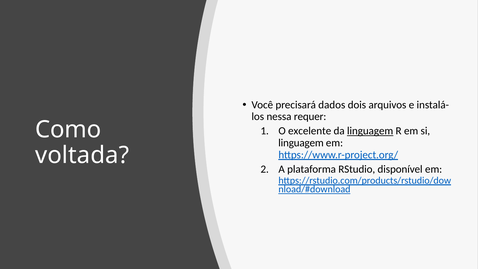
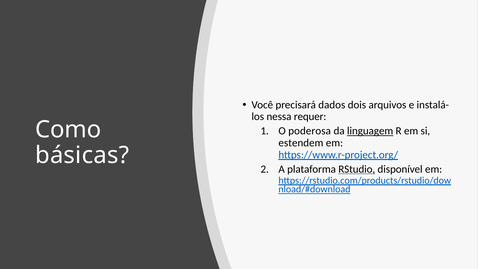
excelente: excelente -> poderosa
linguagem at (301, 143): linguagem -> estendem
voltada: voltada -> básicas
RStudio underline: none -> present
